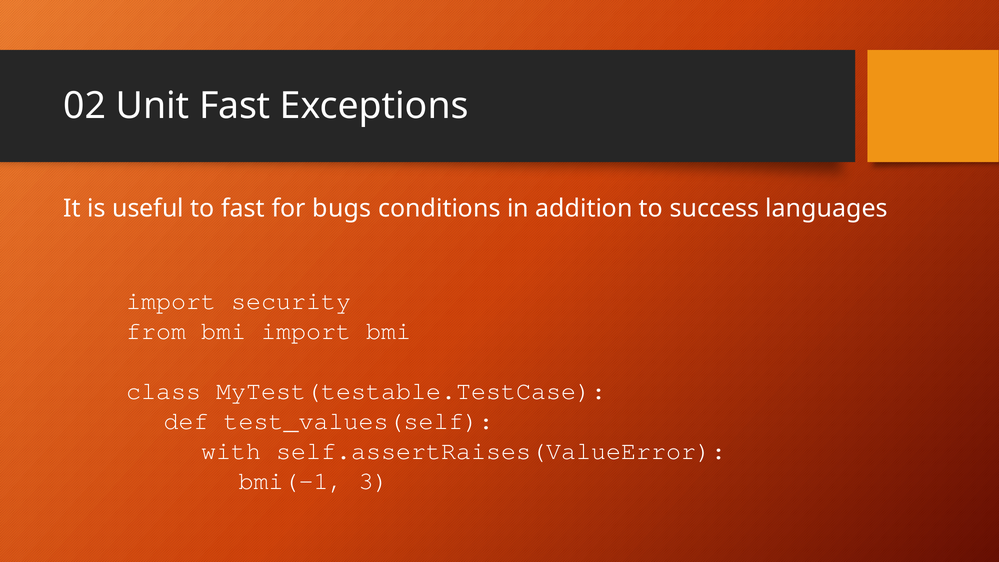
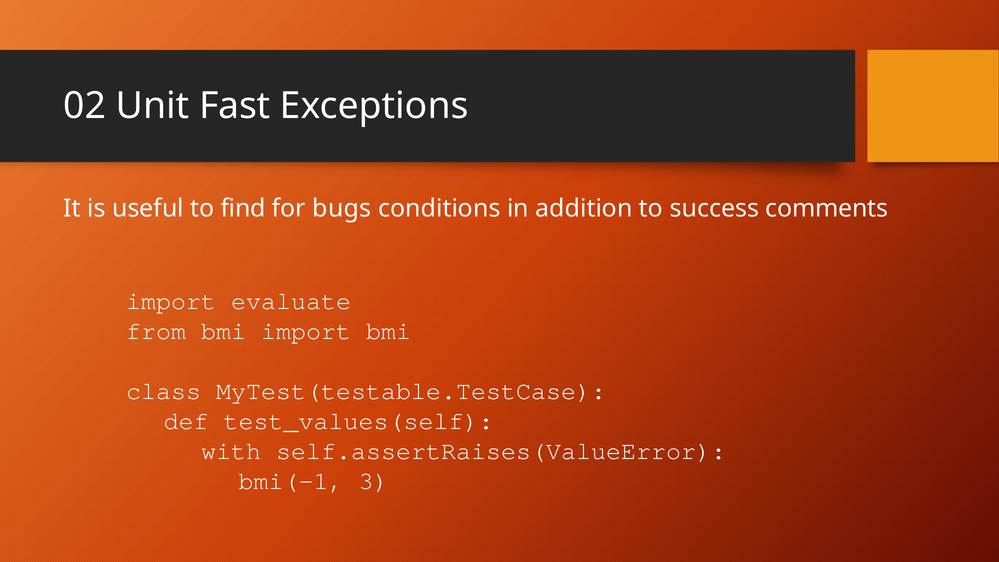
to fast: fast -> find
languages: languages -> comments
security: security -> evaluate
